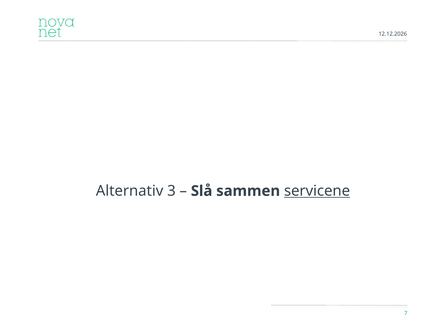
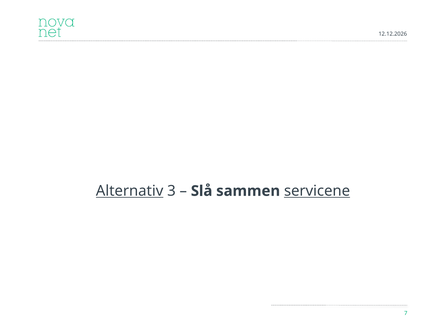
Alternativ underline: none -> present
